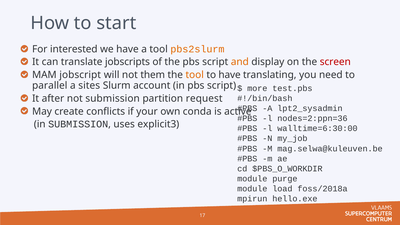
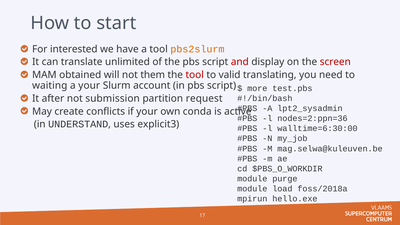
jobscripts: jobscripts -> unlimited
and colour: orange -> red
jobscript: jobscript -> obtained
tool at (195, 75) colour: orange -> red
to have: have -> valid
parallel: parallel -> waiting
a sites: sites -> your
in SUBMISSION: SUBMISSION -> UNDERSTAND
